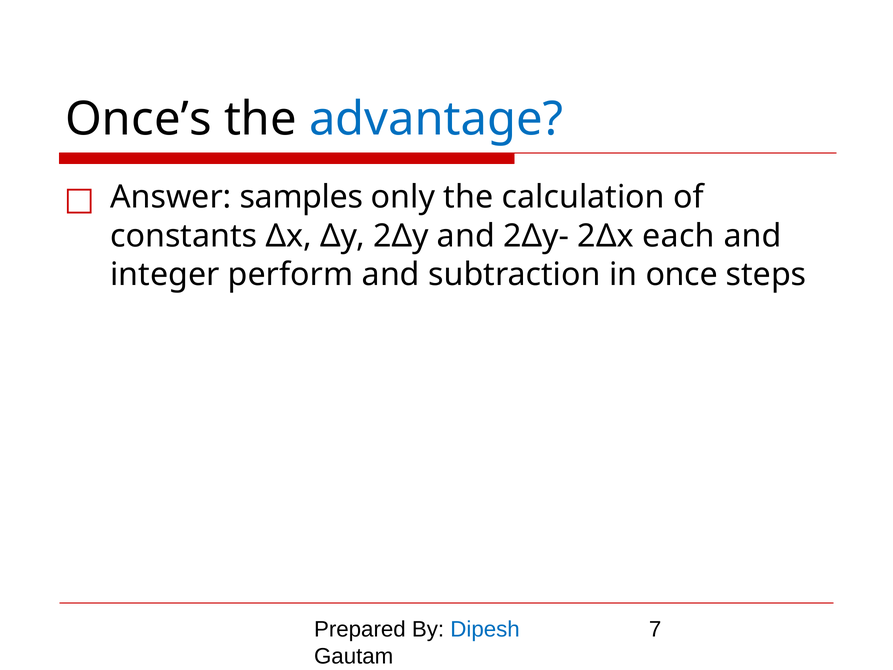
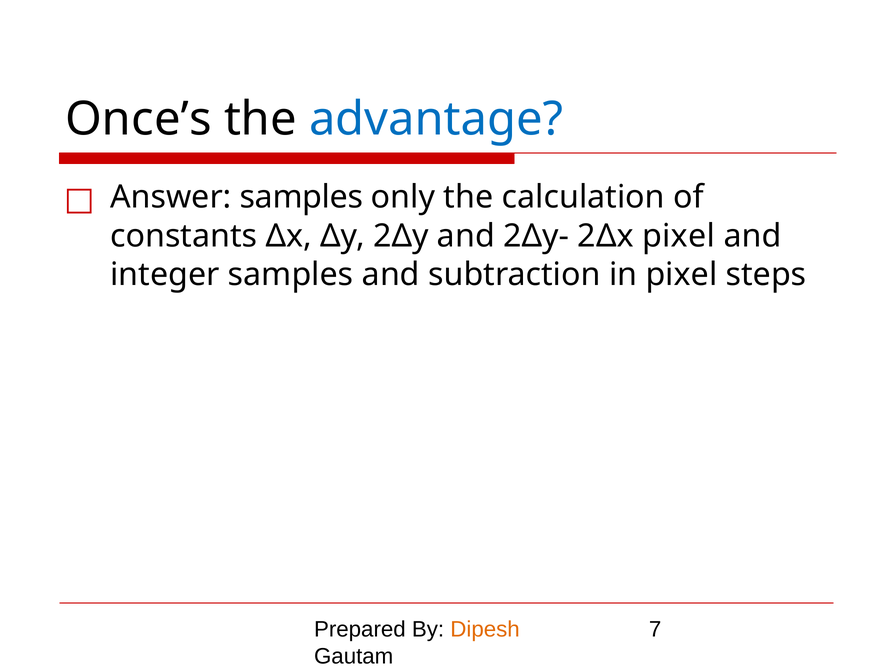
2Δx each: each -> pixel
integer perform: perform -> samples
in once: once -> pixel
Dipesh colour: blue -> orange
